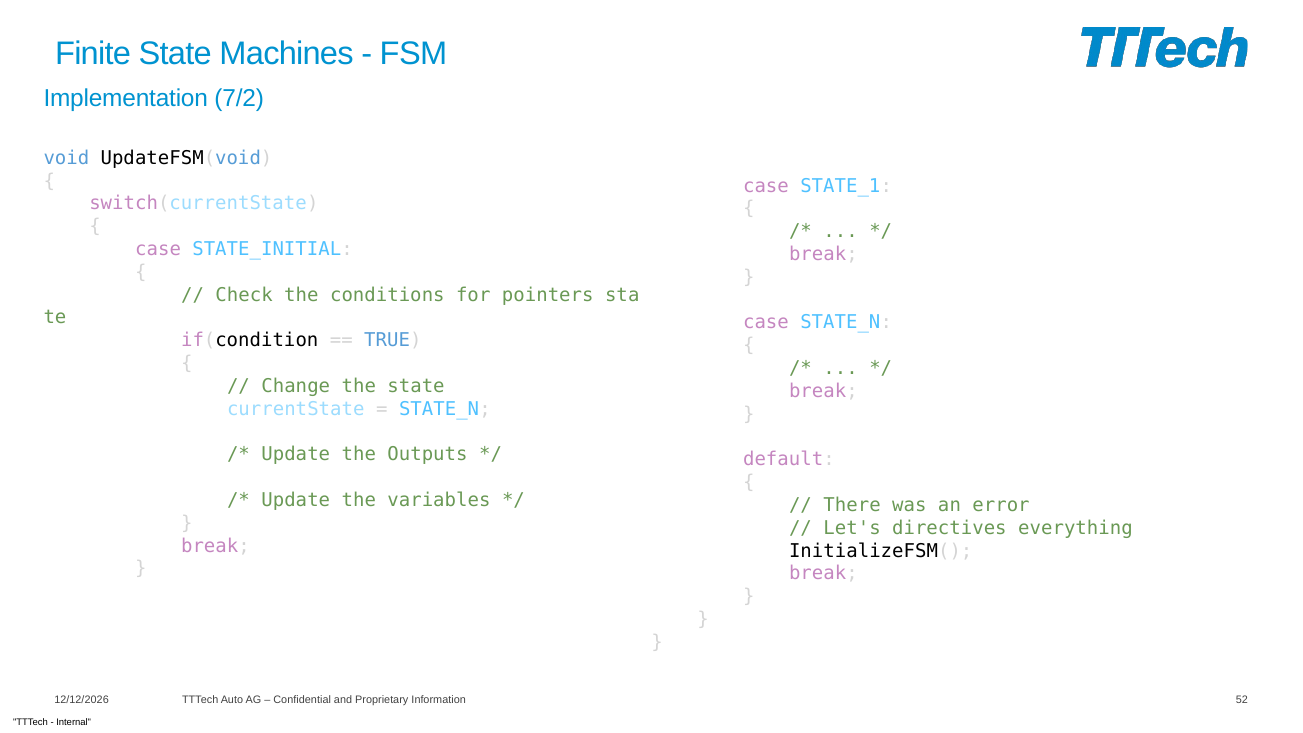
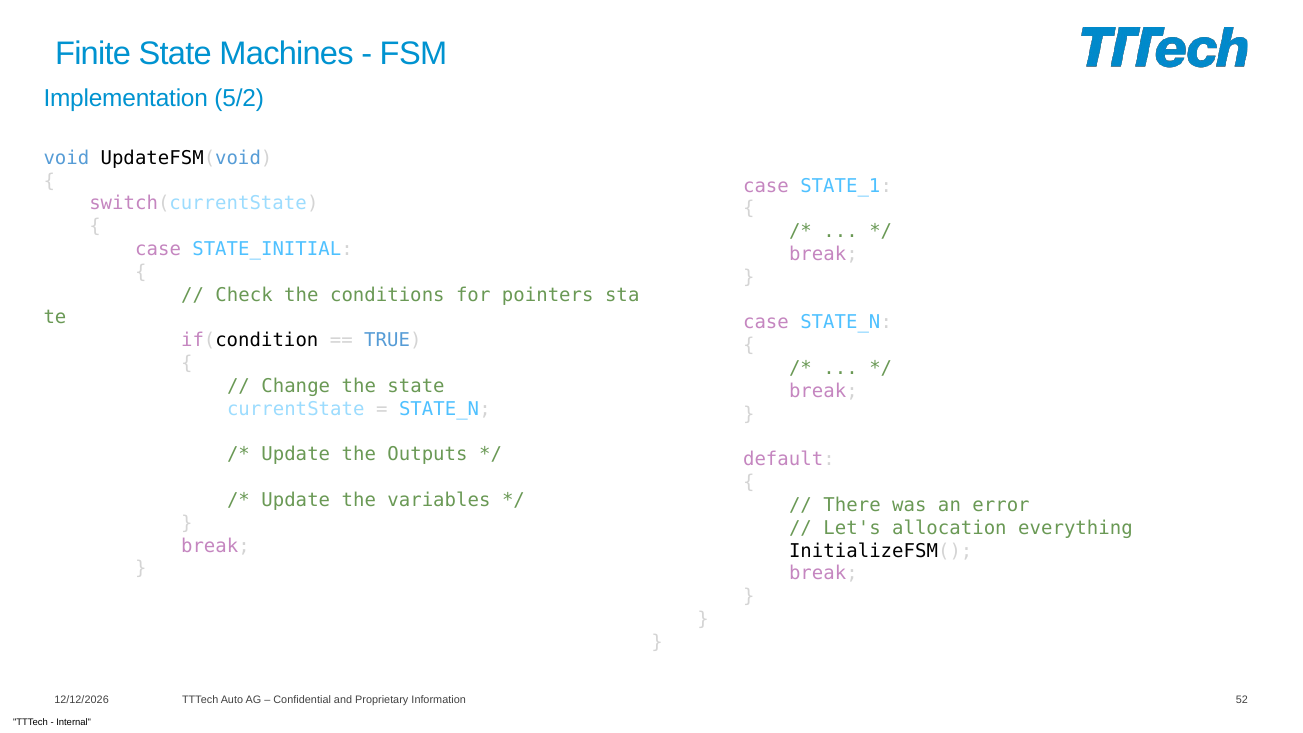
7/2: 7/2 -> 5/2
directives: directives -> allocation
